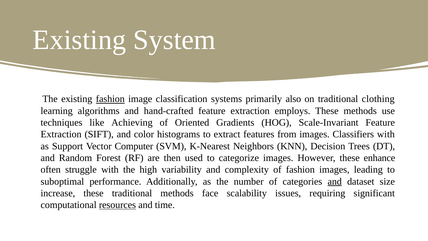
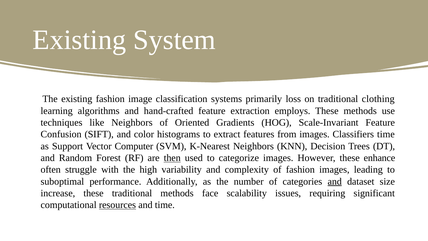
fashion at (110, 99) underline: present -> none
also: also -> loss
like Achieving: Achieving -> Neighbors
Extraction at (61, 134): Extraction -> Confusion
Classifiers with: with -> time
then underline: none -> present
